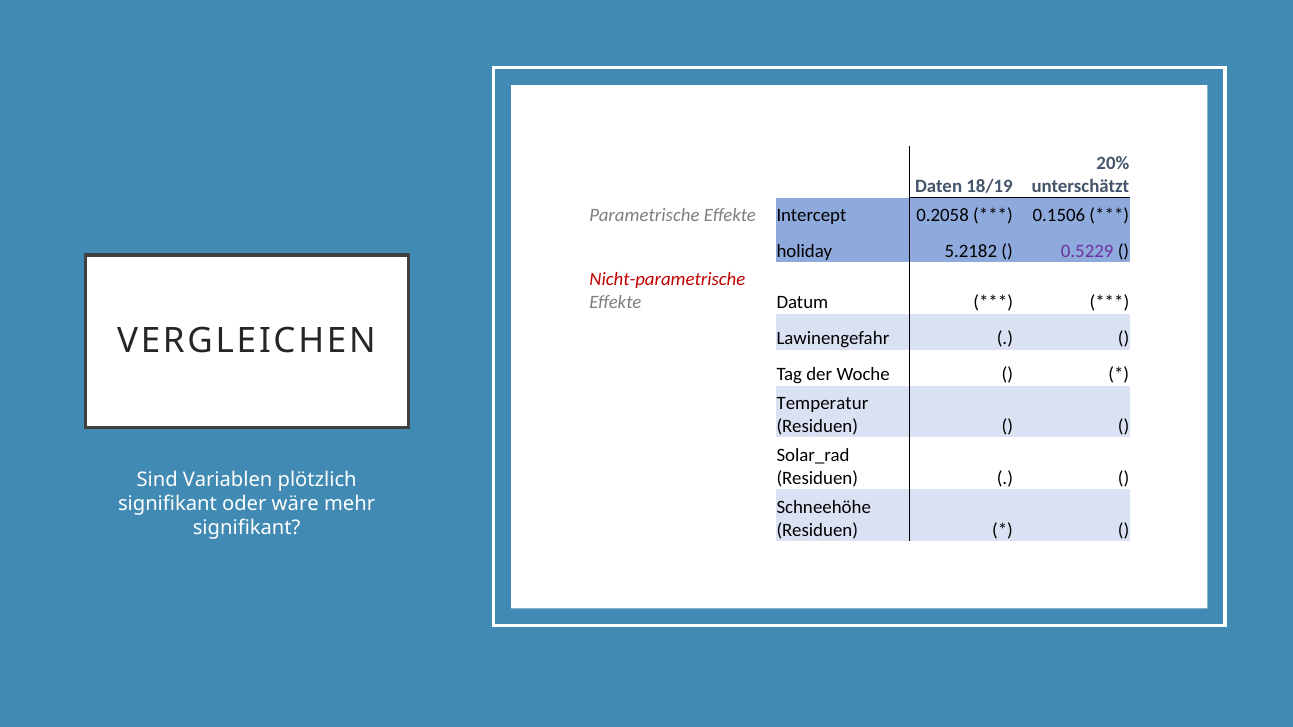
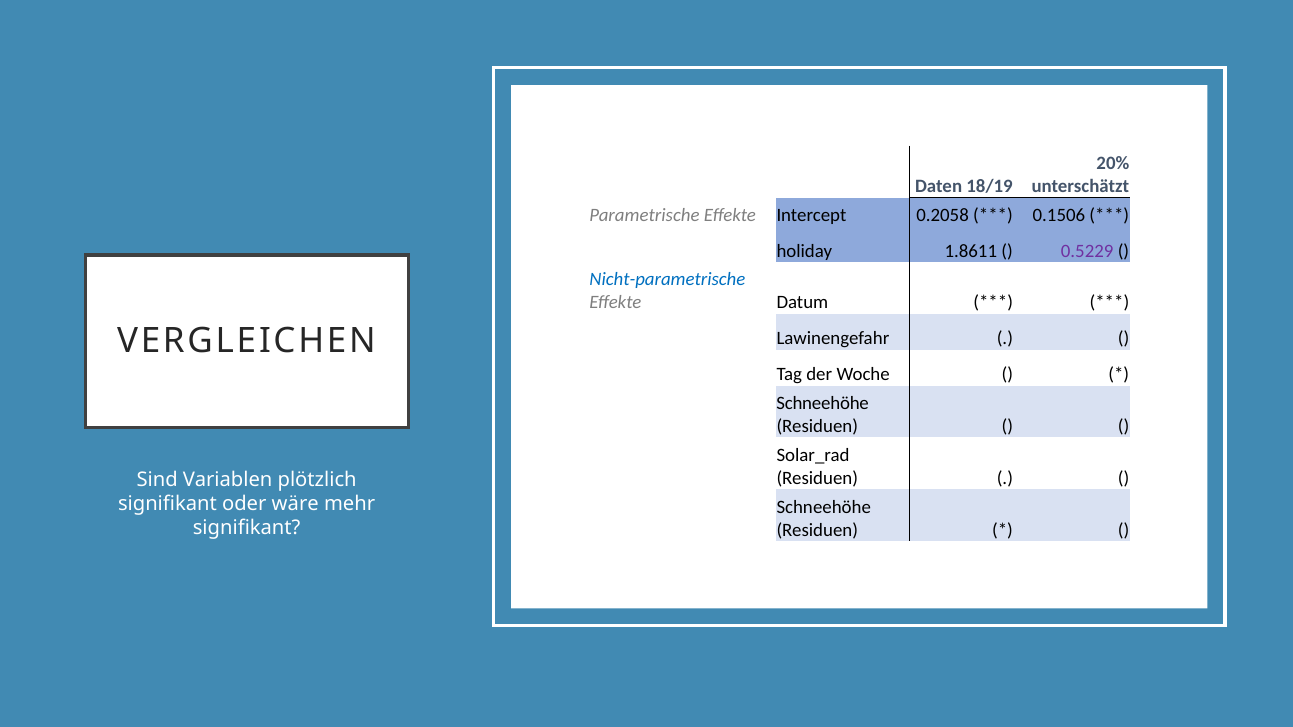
5.2182: 5.2182 -> 1.8611
Nicht-parametrische colour: red -> blue
Temperatur at (822, 403): Temperatur -> Schneehöhe
